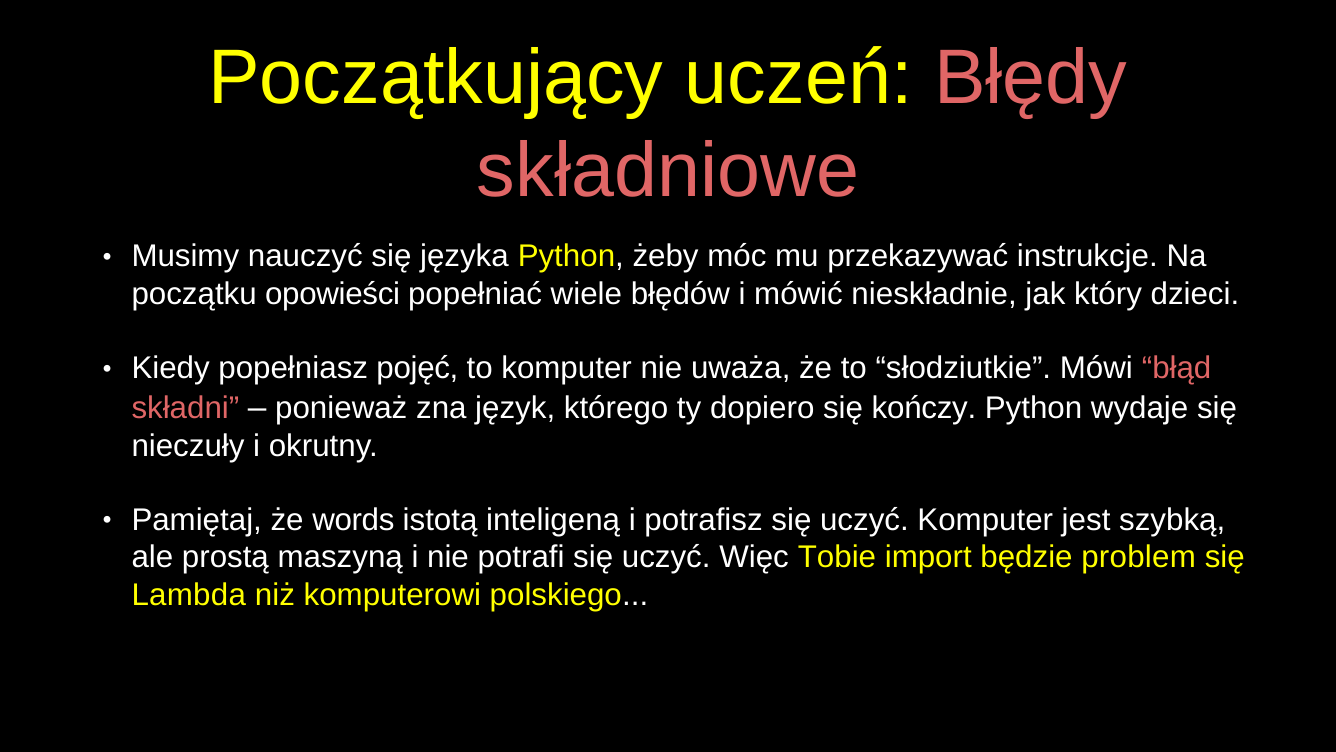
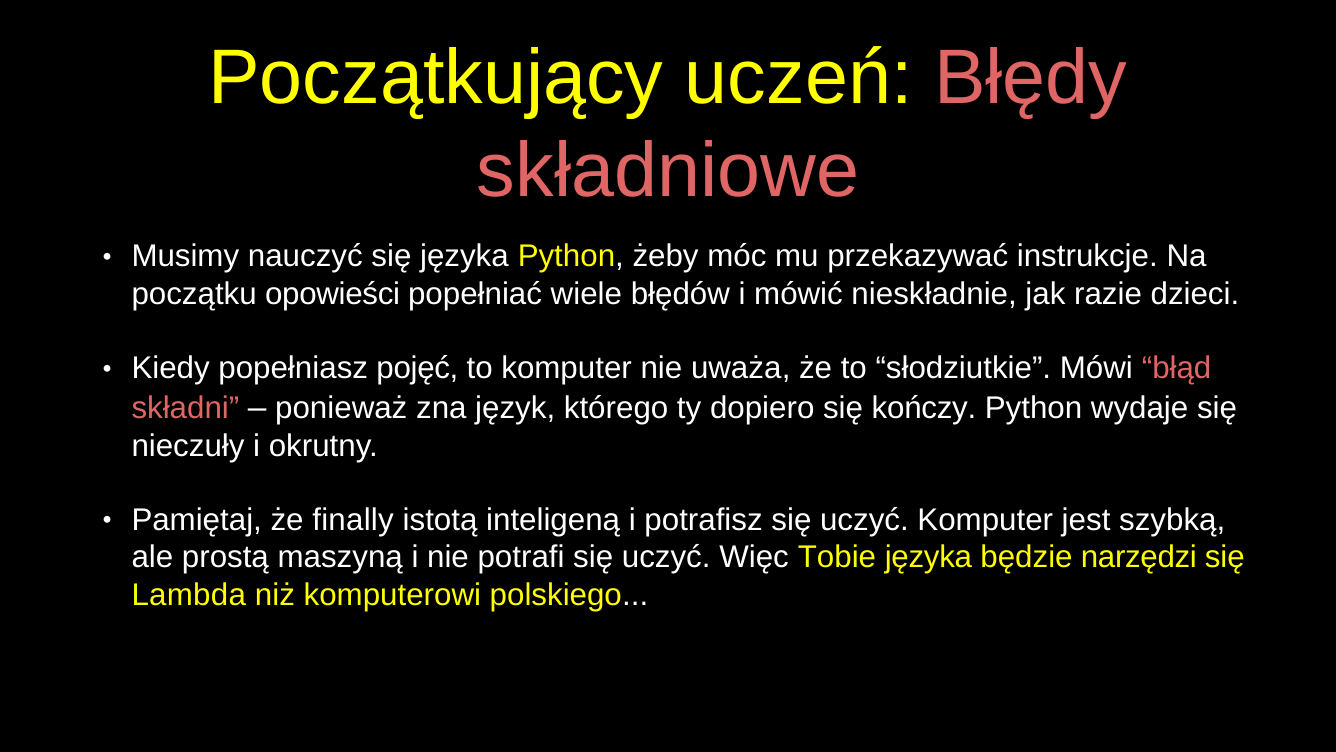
który: który -> razie
words: words -> finally
Tobie import: import -> języka
problem: problem -> narzędzi
